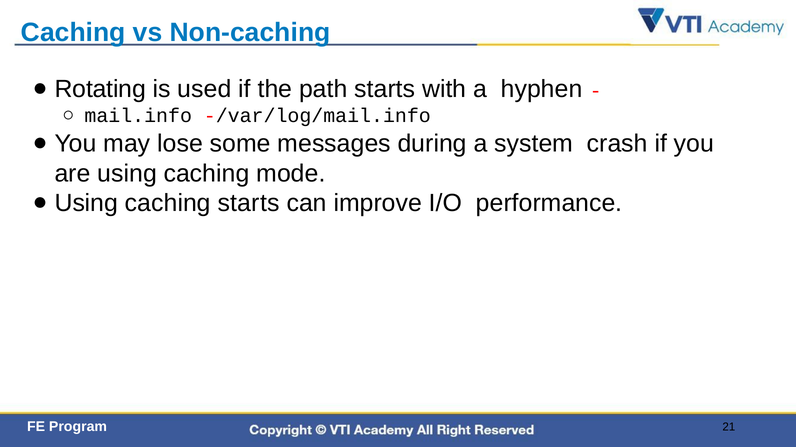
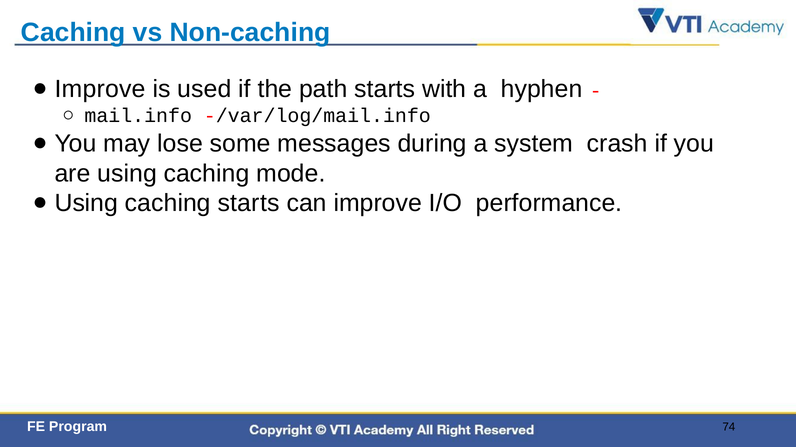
Rotating at (100, 89): Rotating -> Improve
21: 21 -> 74
